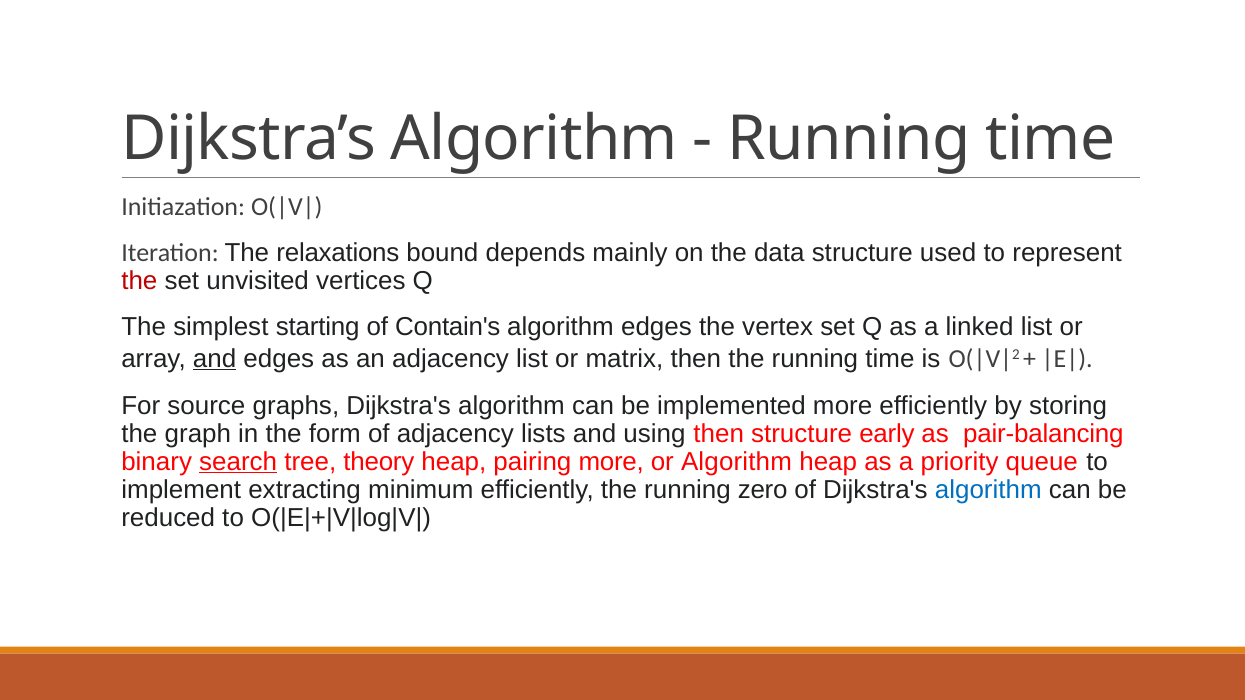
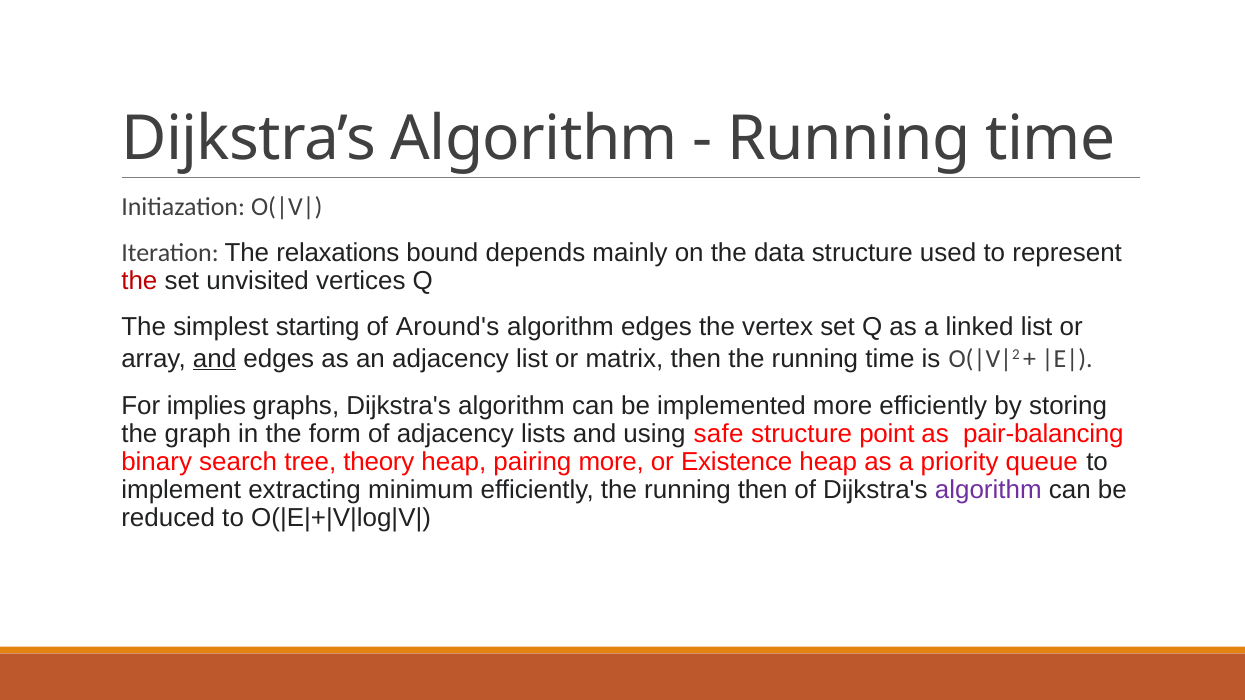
Contain's: Contain's -> Around's
source: source -> implies
using then: then -> safe
early: early -> point
search underline: present -> none
or Algorithm: Algorithm -> Existence
running zero: zero -> then
algorithm at (988, 490) colour: blue -> purple
